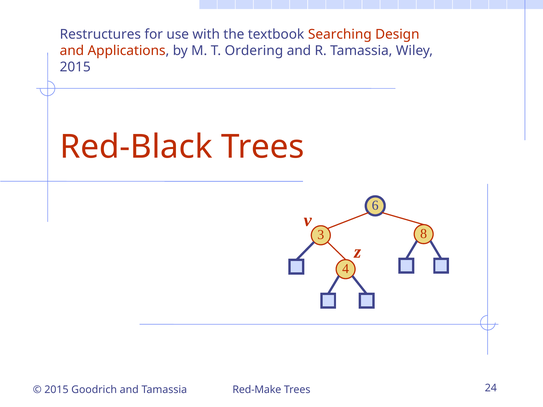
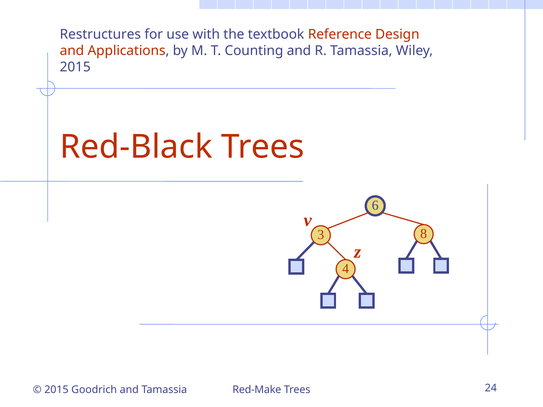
Searching: Searching -> Reference
Ordering: Ordering -> Counting
